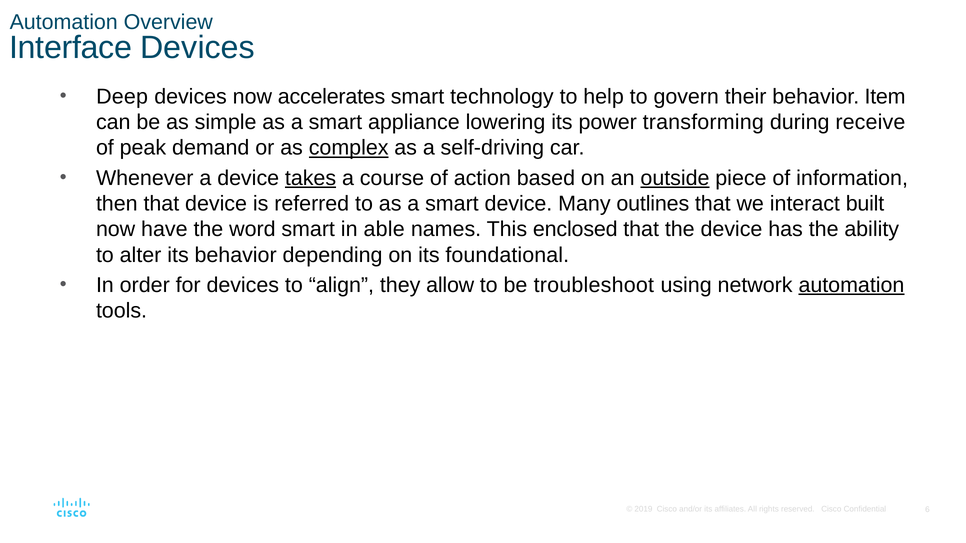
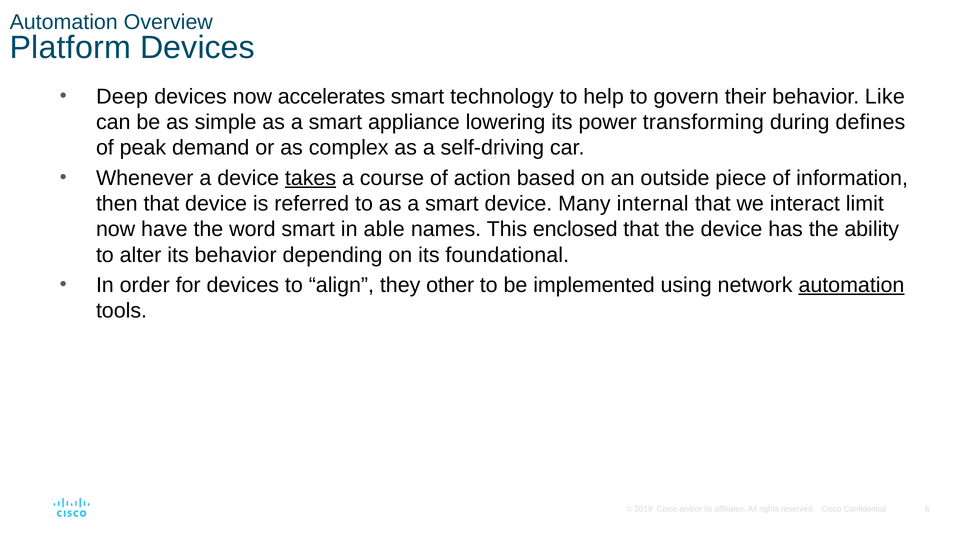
Interface: Interface -> Platform
Item: Item -> Like
receive: receive -> defines
complex underline: present -> none
outside underline: present -> none
outlines: outlines -> internal
built: built -> limit
allow: allow -> other
troubleshoot: troubleshoot -> implemented
